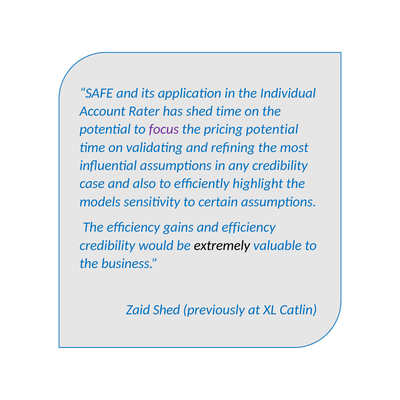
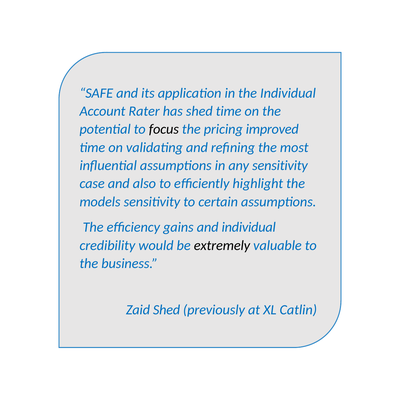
focus colour: purple -> black
pricing potential: potential -> improved
any credibility: credibility -> sensitivity
and efficiency: efficiency -> individual
